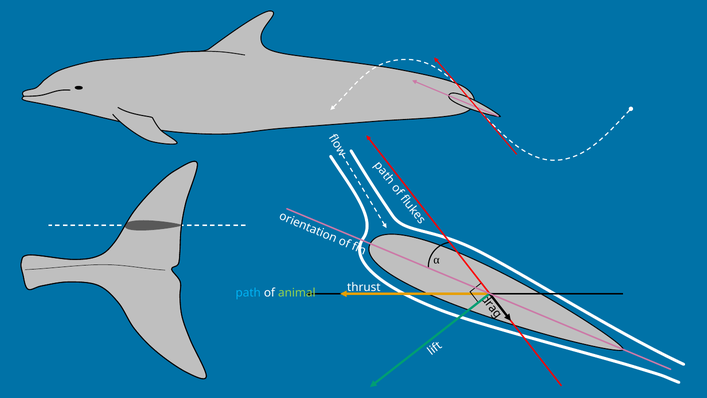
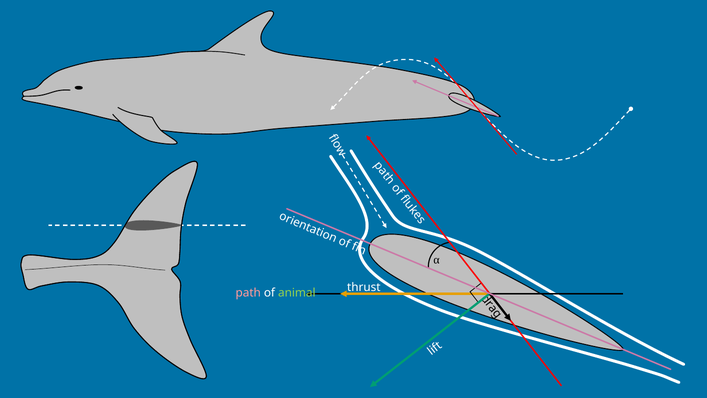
path colour: light blue -> pink
